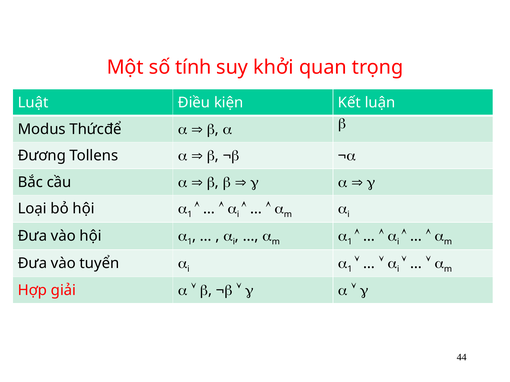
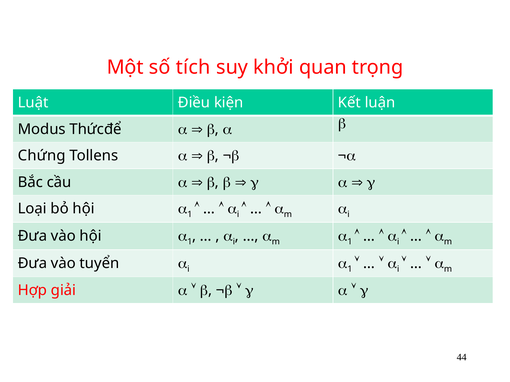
tính: tính -> tích
Đương: Đương -> Chứng
